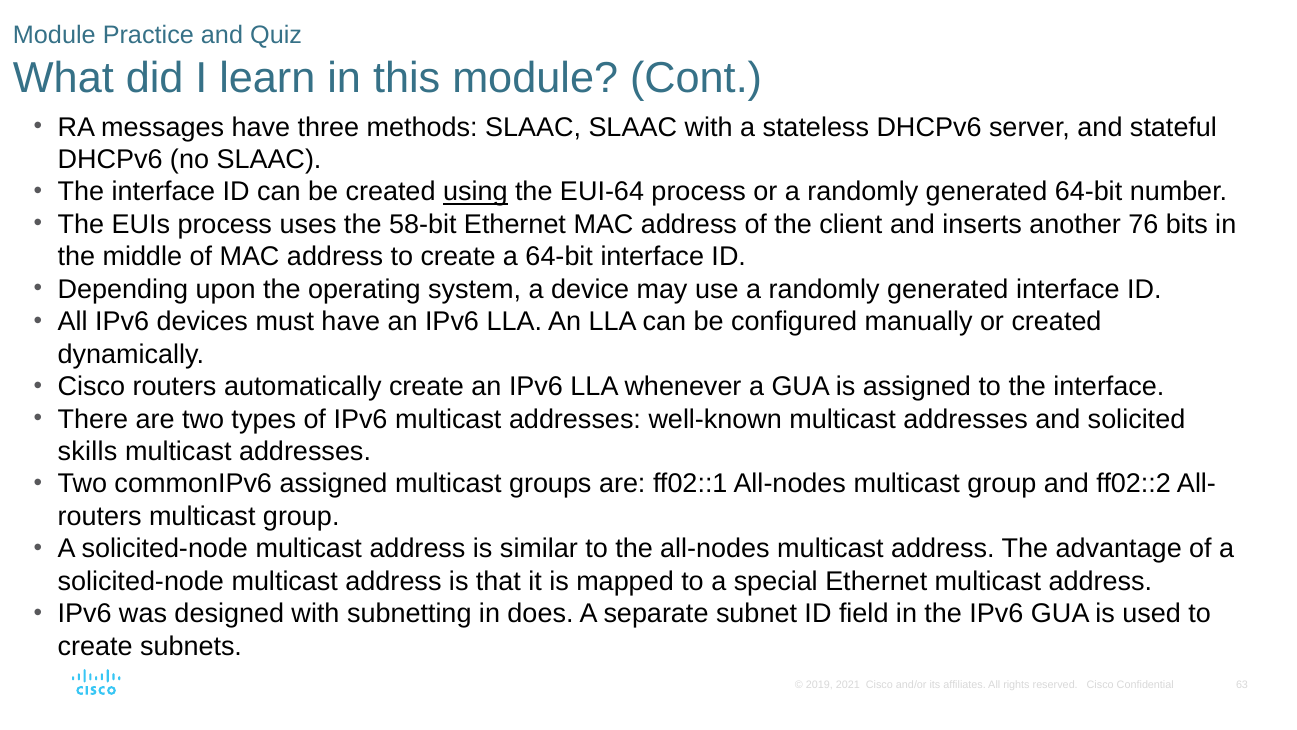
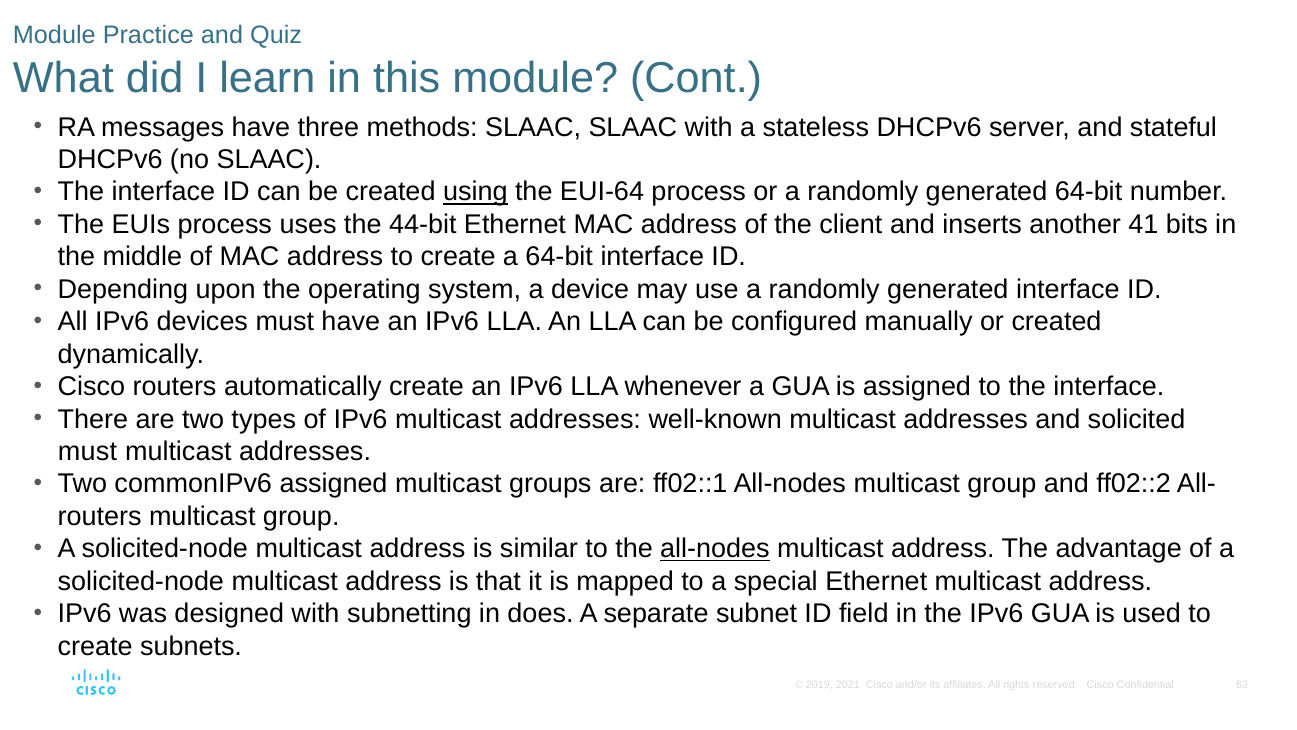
58-bit: 58-bit -> 44-bit
76: 76 -> 41
skills at (88, 451): skills -> must
all-nodes at (715, 549) underline: none -> present
